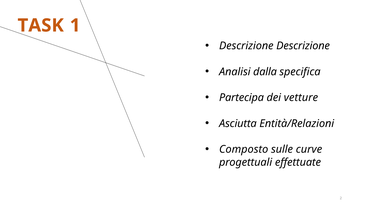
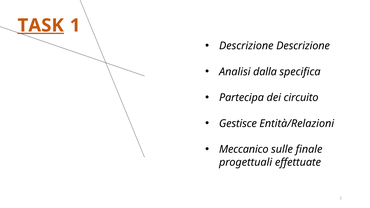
TASK underline: none -> present
vetture: vetture -> circuito
Asciutta: Asciutta -> Gestisce
Composto: Composto -> Meccanico
curve: curve -> finale
